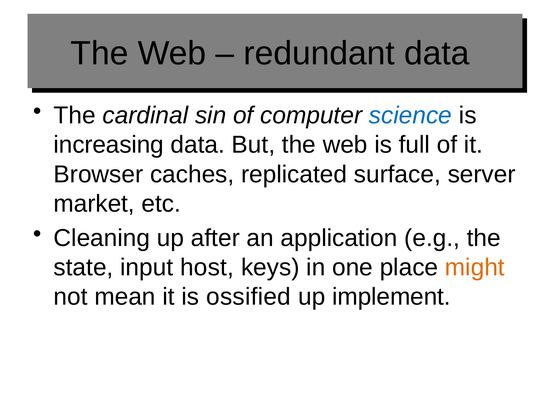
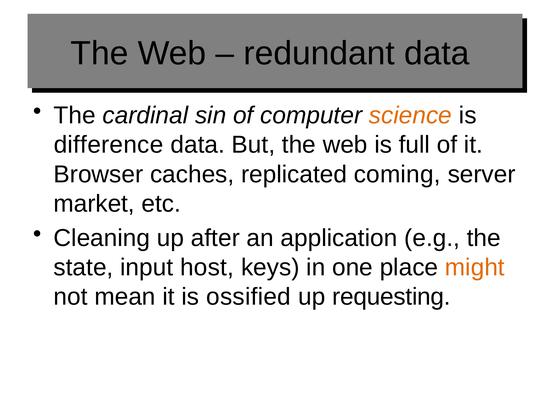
science colour: blue -> orange
increasing: increasing -> difference
surface: surface -> coming
implement: implement -> requesting
